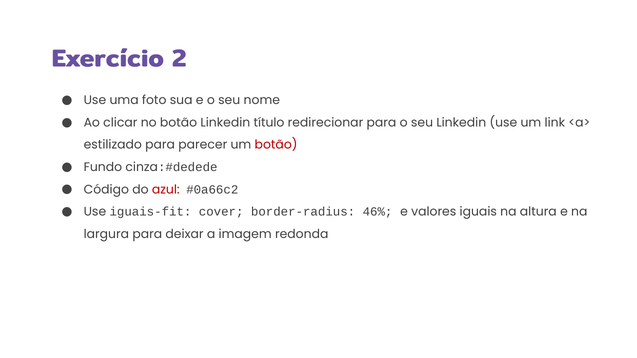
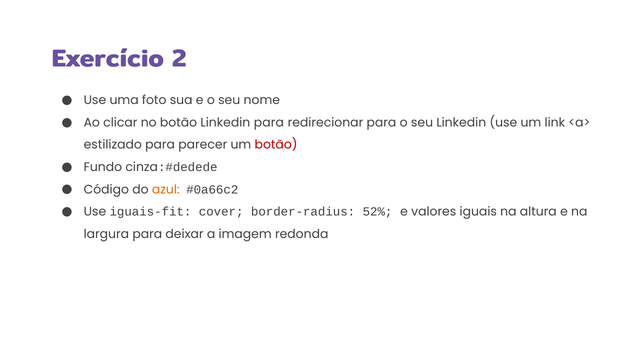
Linkedin título: título -> para
azul colour: red -> orange
46%: 46% -> 52%
